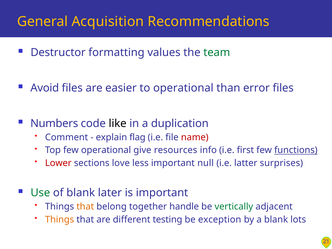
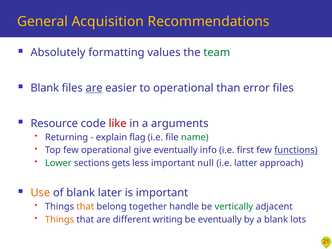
Destructor: Destructor -> Absolutely
Avoid at (45, 88): Avoid -> Blank
are at (94, 88) underline: none -> present
Numbers: Numbers -> Resource
like colour: black -> red
duplication: duplication -> arguments
Comment: Comment -> Returning
name colour: red -> green
give resources: resources -> eventually
Lower colour: red -> green
love: love -> gets
surprises: surprises -> approach
Use colour: green -> orange
testing: testing -> writing
be exception: exception -> eventually
